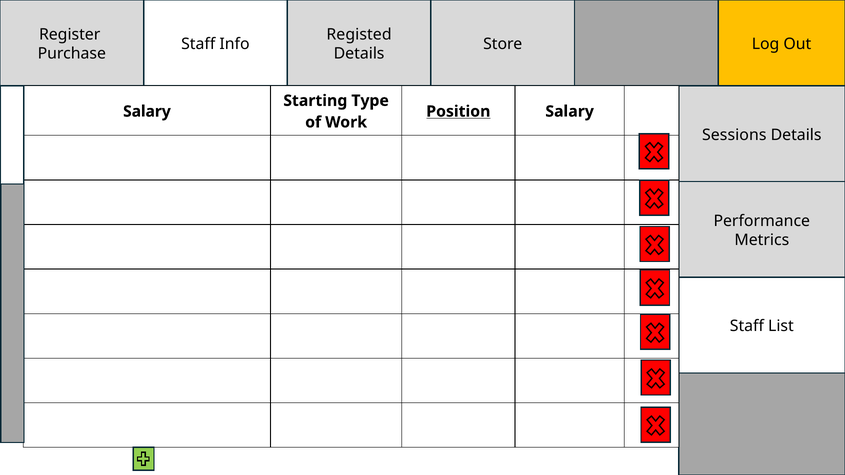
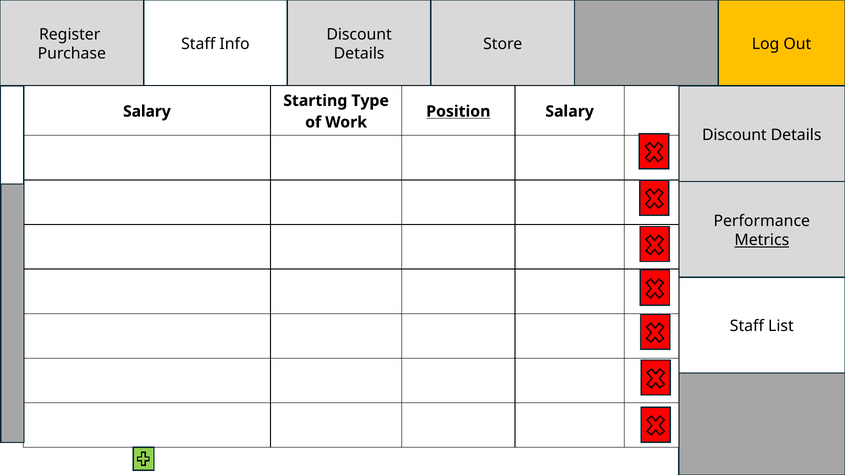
Registed at (359, 35): Registed -> Discount
Sessions at (734, 135): Sessions -> Discount
Metrics underline: none -> present
